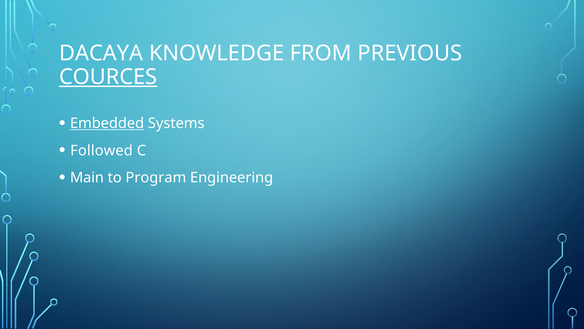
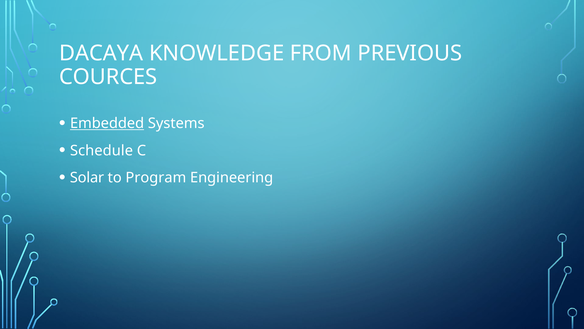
COURCES underline: present -> none
Followed: Followed -> Schedule
Main: Main -> Solar
